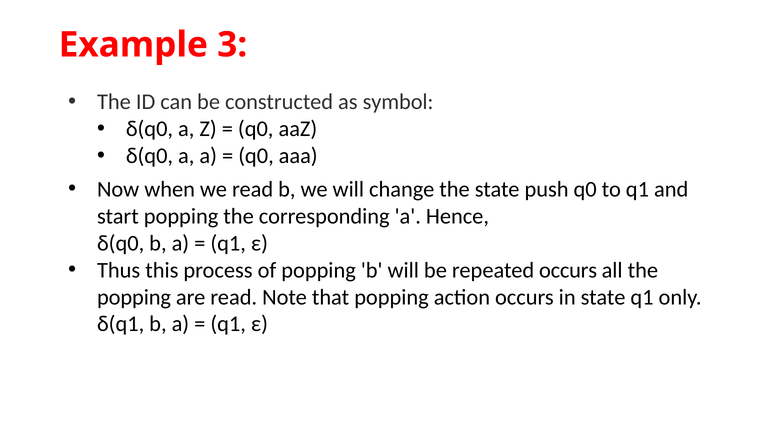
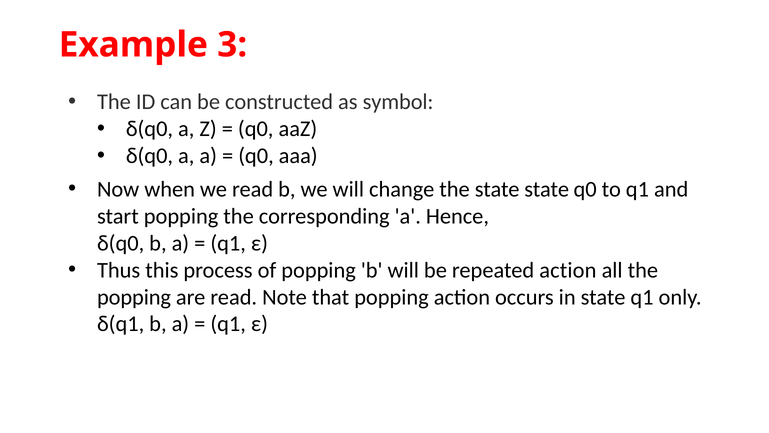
state push: push -> state
repeated occurs: occurs -> action
